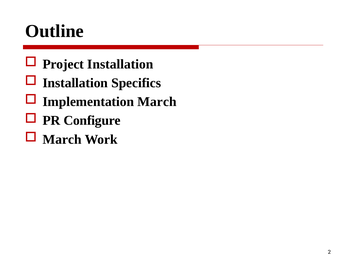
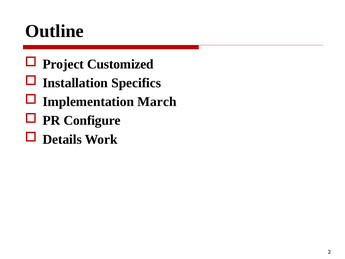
Project Installation: Installation -> Customized
March at (62, 139): March -> Details
